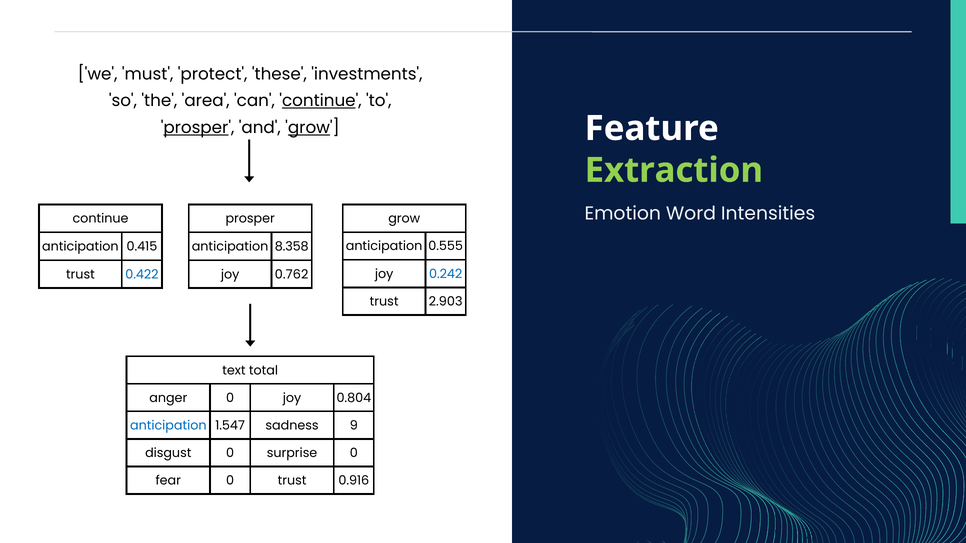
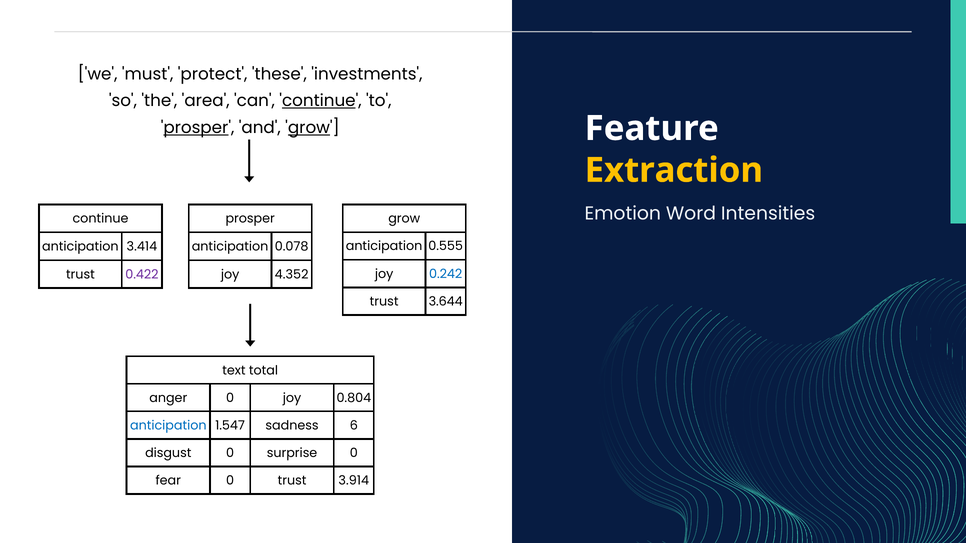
Extraction colour: light green -> yellow
0.415: 0.415 -> 3.414
8.358: 8.358 -> 0.078
0.422 colour: blue -> purple
0.762: 0.762 -> 4.352
2.903: 2.903 -> 3.644
9: 9 -> 6
0.916: 0.916 -> 3.914
